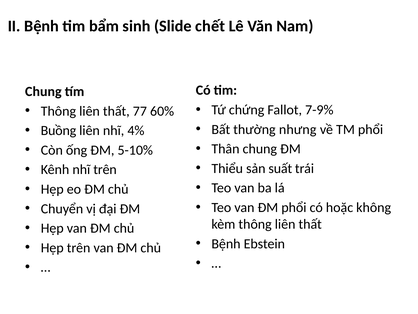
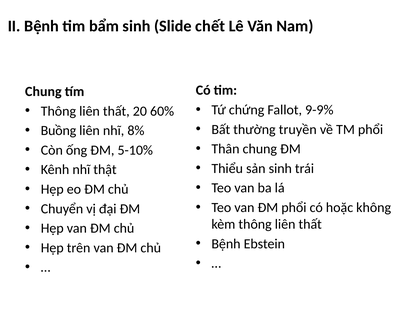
7-9%: 7-9% -> 9-9%
77: 77 -> 20
nhưng: nhưng -> truyền
4%: 4% -> 8%
sản suất: suất -> sinh
nhĩ trên: trên -> thật
